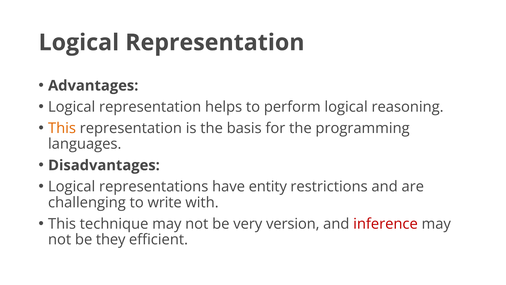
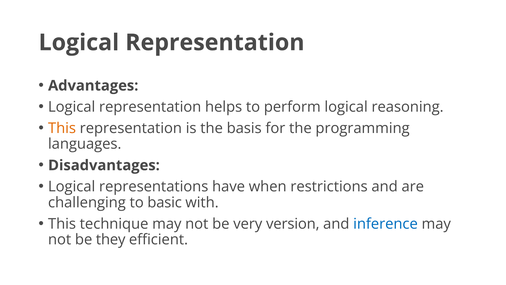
entity: entity -> when
write: write -> basic
inference colour: red -> blue
